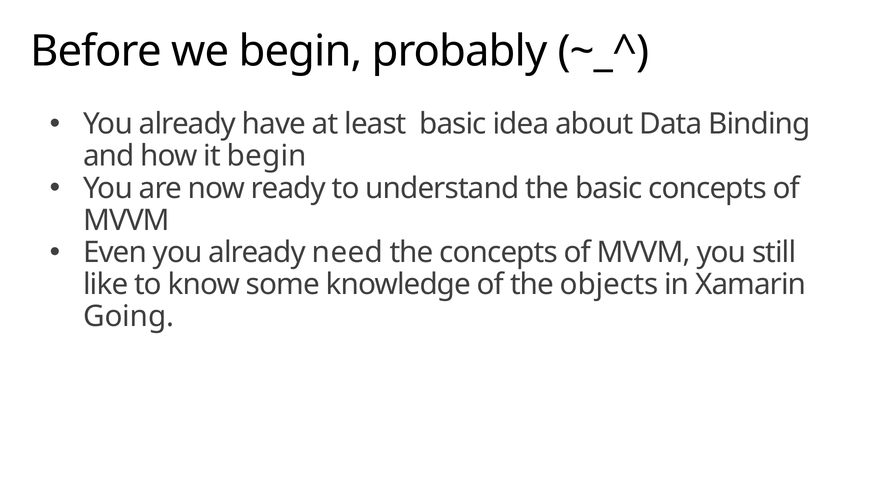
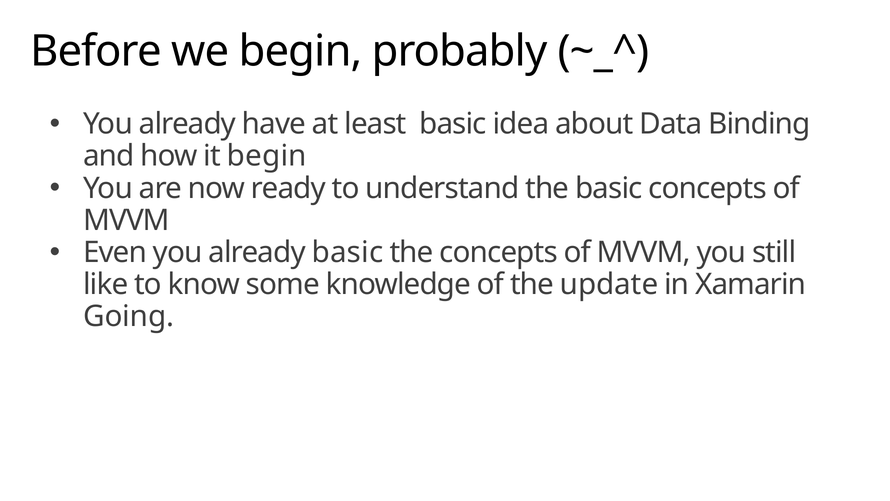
already need: need -> basic
objects: objects -> update
